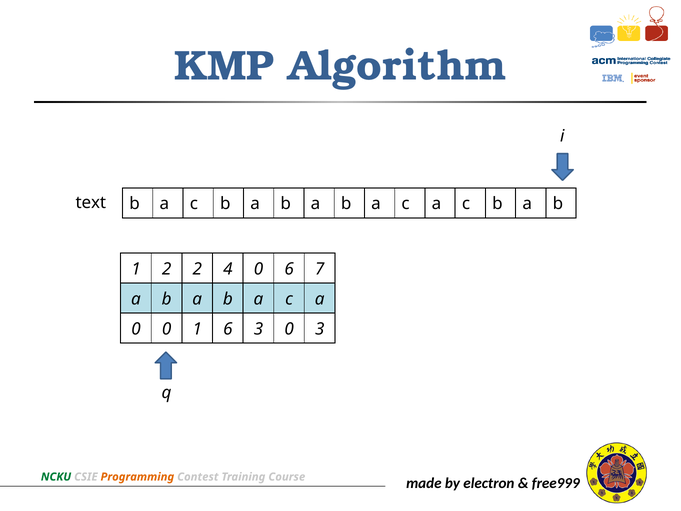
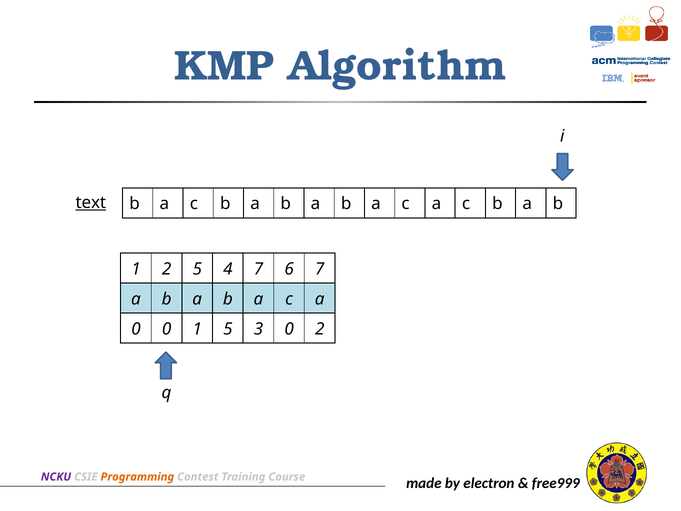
text underline: none -> present
2 2: 2 -> 5
4 0: 0 -> 7
1 6: 6 -> 5
0 3: 3 -> 2
NCKU colour: green -> purple
